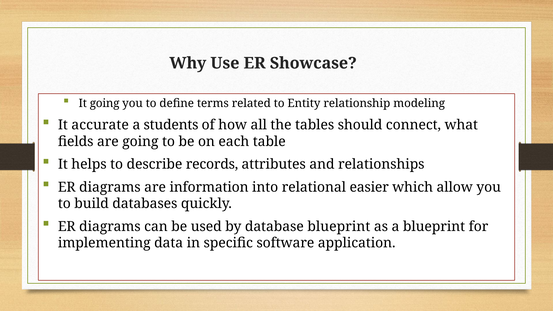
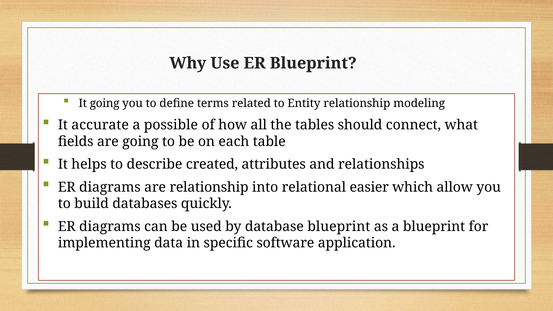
ER Showcase: Showcase -> Blueprint
students: students -> possible
records: records -> created
are information: information -> relationship
